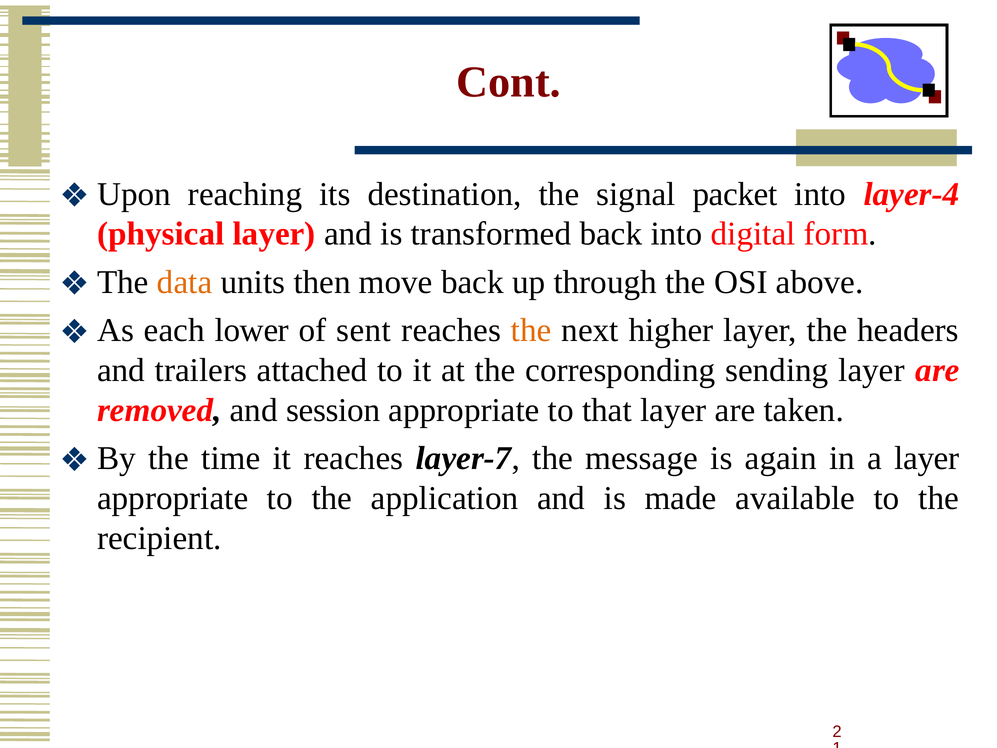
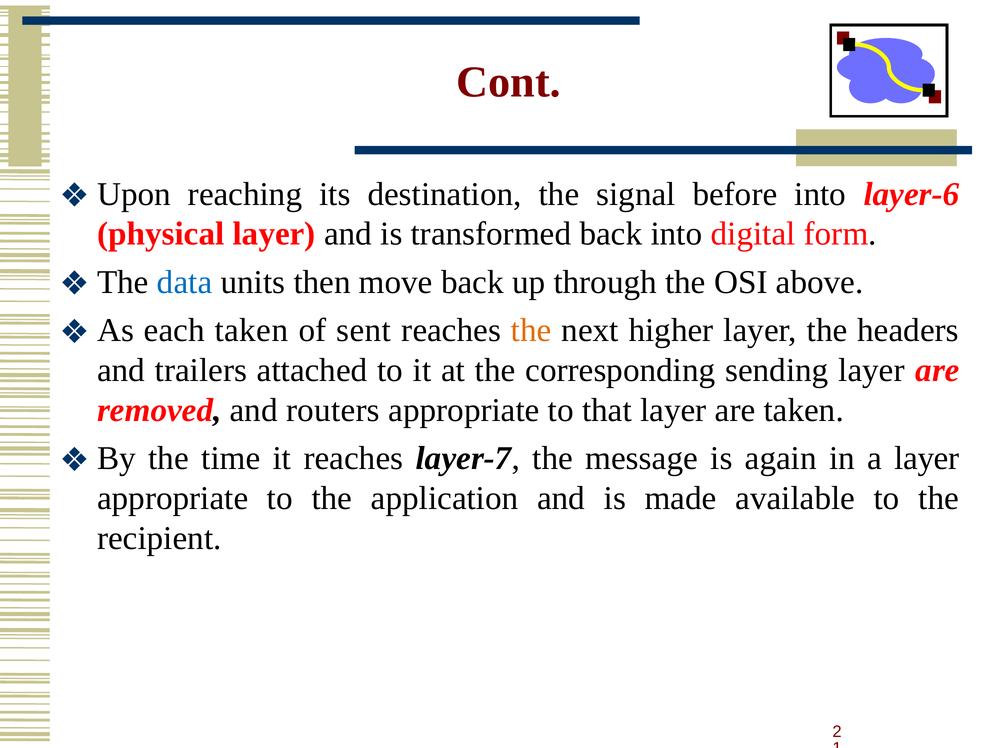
packet: packet -> before
layer-4: layer-4 -> layer-6
data colour: orange -> blue
each lower: lower -> taken
session: session -> routers
